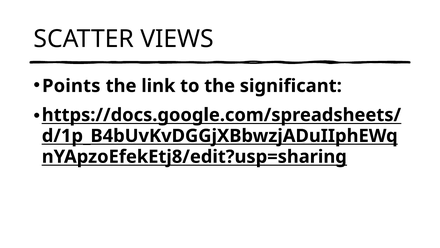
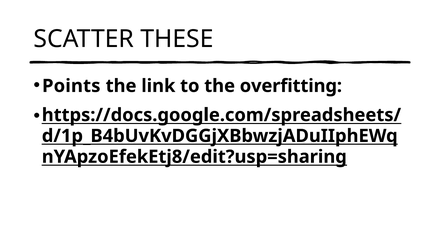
VIEWS: VIEWS -> THESE
significant: significant -> overfitting
